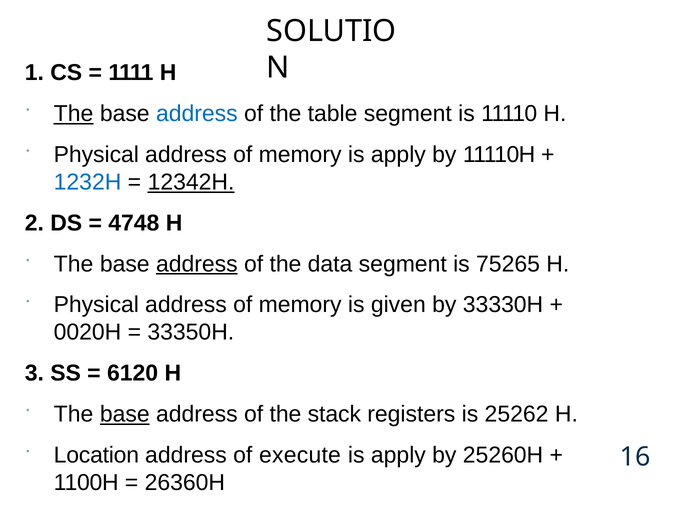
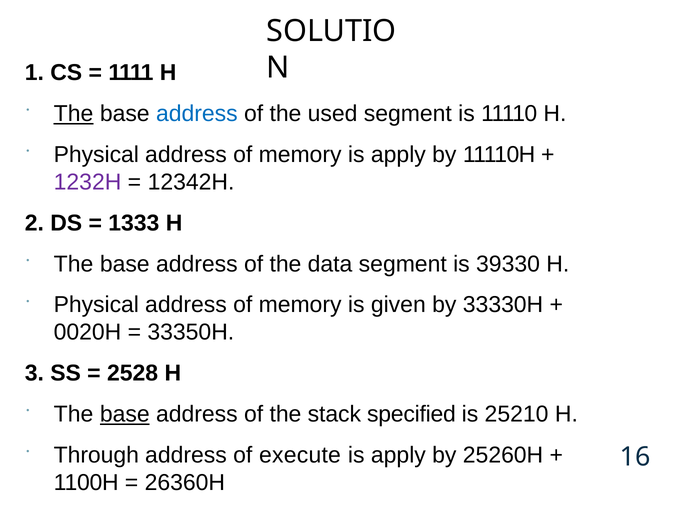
table: table -> used
1232H colour: blue -> purple
12342H underline: present -> none
4748: 4748 -> 1333
address at (197, 264) underline: present -> none
75265: 75265 -> 39330
6120: 6120 -> 2528
registers: registers -> specified
25262: 25262 -> 25210
Location: Location -> Through
